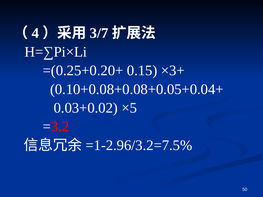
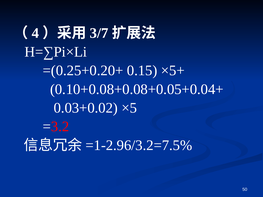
×3+: ×3+ -> ×5+
